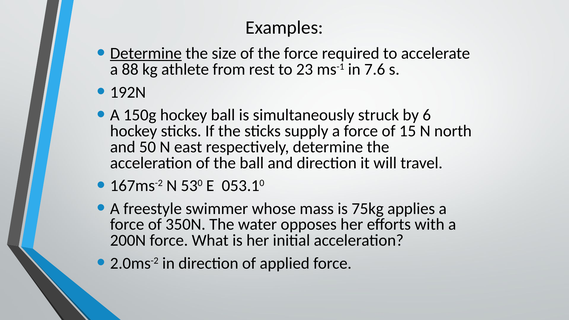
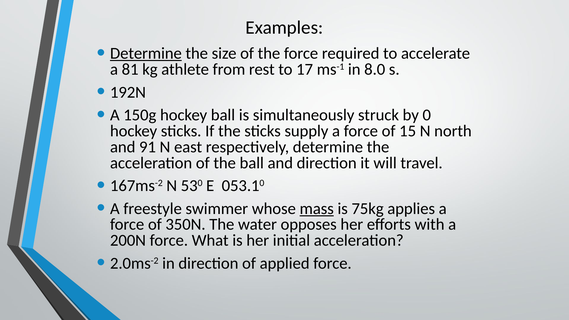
88: 88 -> 81
23: 23 -> 17
7.6: 7.6 -> 8.0
6: 6 -> 0
50: 50 -> 91
mass underline: none -> present
